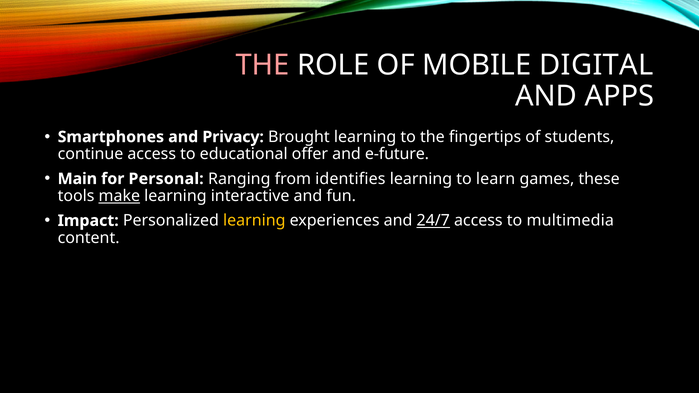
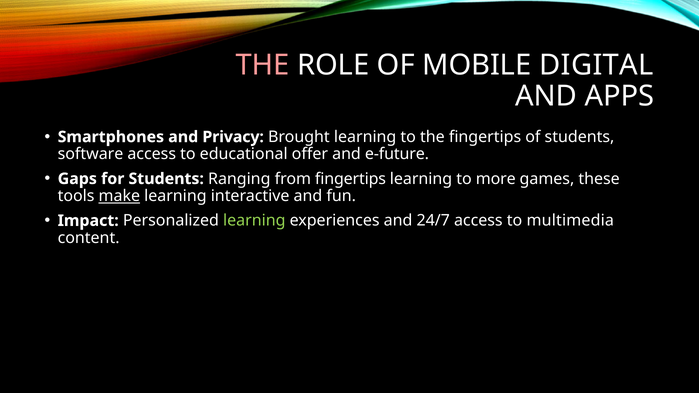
continue: continue -> software
Main: Main -> Gaps
for Personal: Personal -> Students
from identifies: identifies -> fingertips
learn: learn -> more
learning at (254, 221) colour: yellow -> light green
24/7 underline: present -> none
